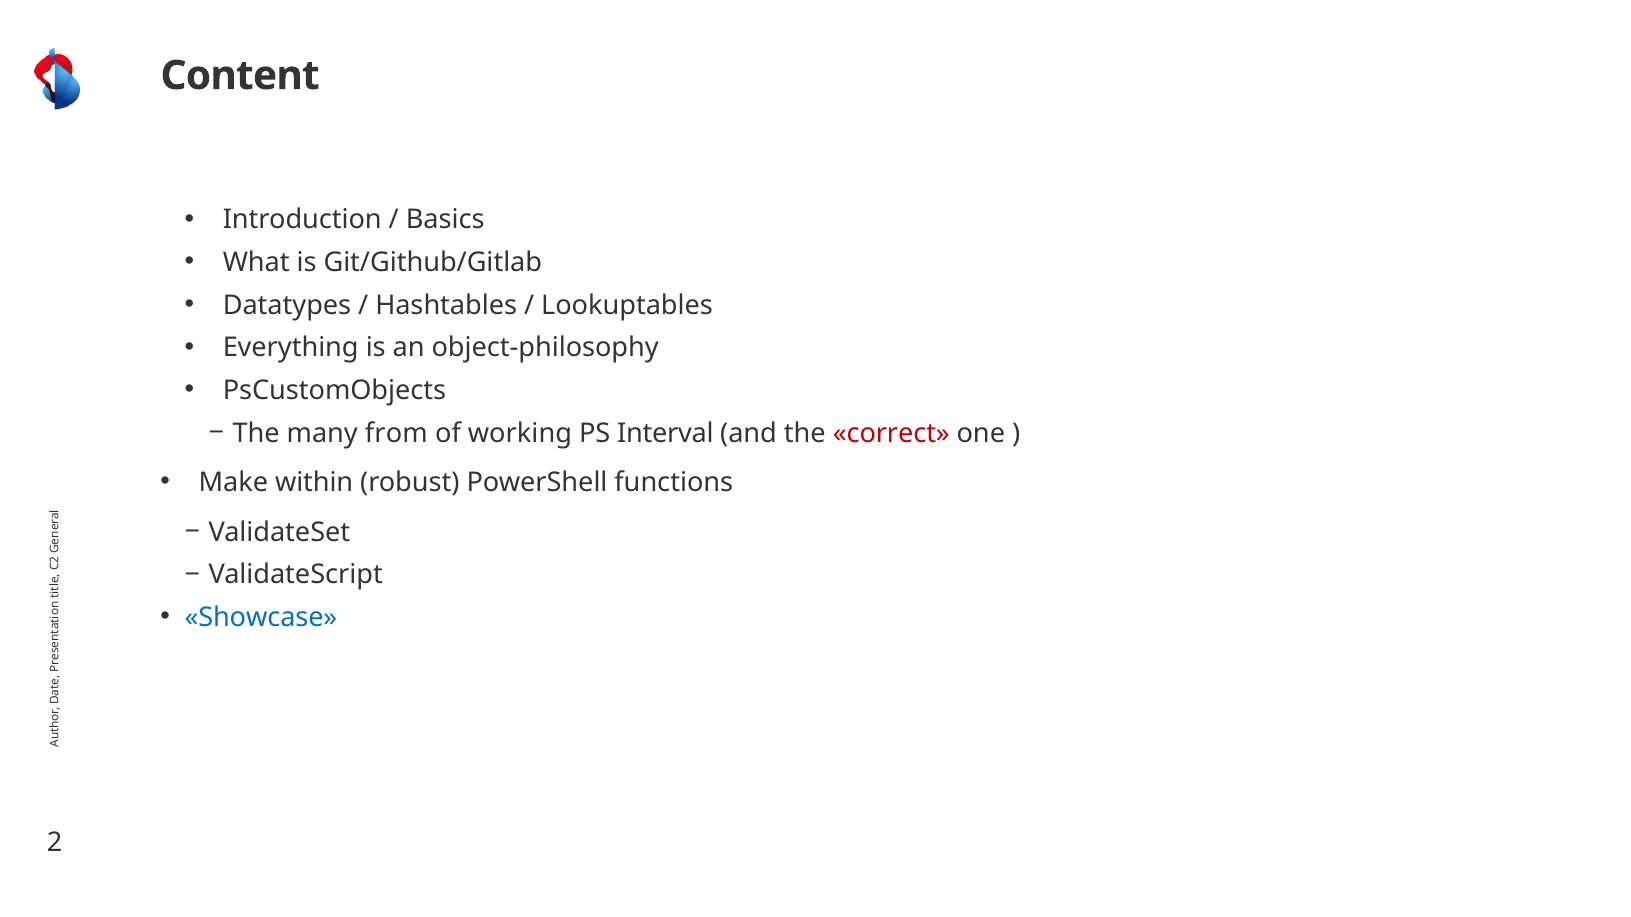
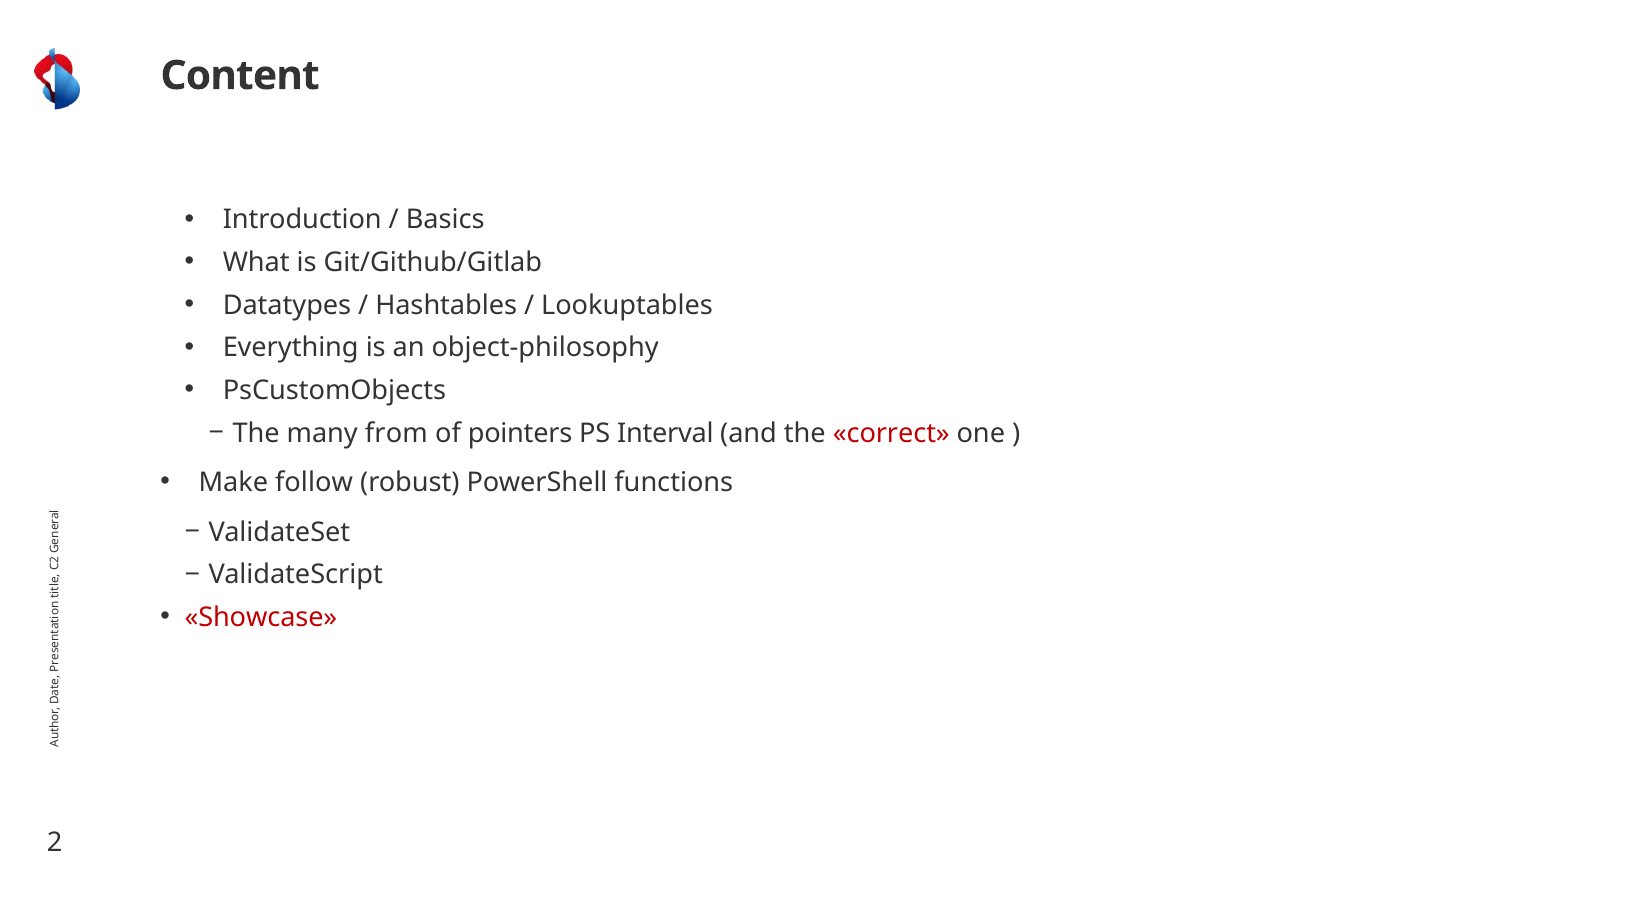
working: working -> pointers
within: within -> follow
Showcase colour: blue -> red
